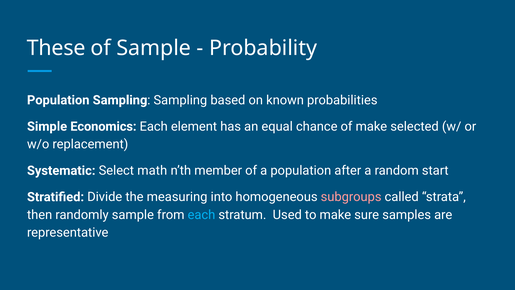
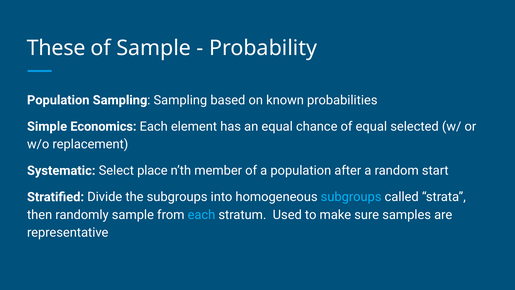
of make: make -> equal
math: math -> place
the measuring: measuring -> subgroups
subgroups at (351, 197) colour: pink -> light blue
